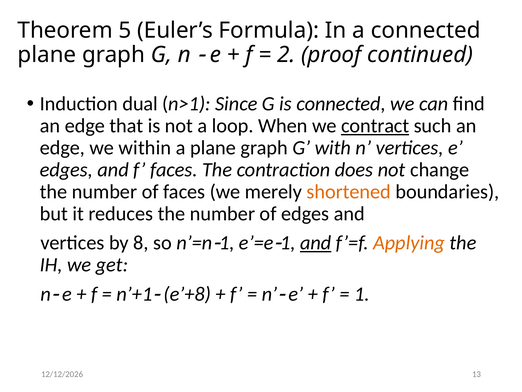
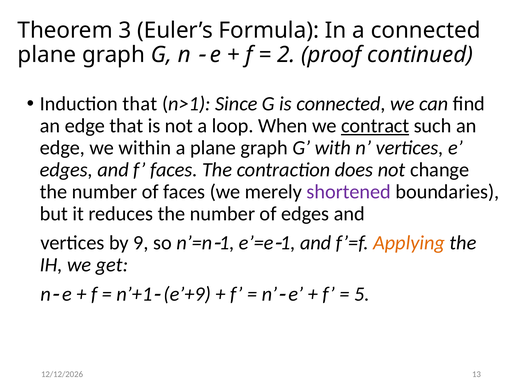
5: 5 -> 3
Induction dual: dual -> that
shortened colour: orange -> purple
8: 8 -> 9
and at (316, 243) underline: present -> none
e’+8: e’+8 -> e’+9
1: 1 -> 5
